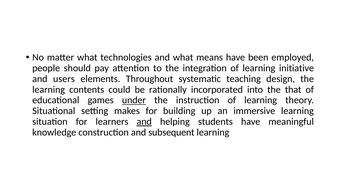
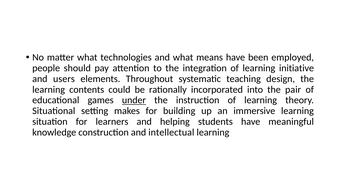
that: that -> pair
and at (144, 122) underline: present -> none
subsequent: subsequent -> intellectual
